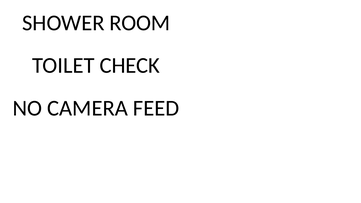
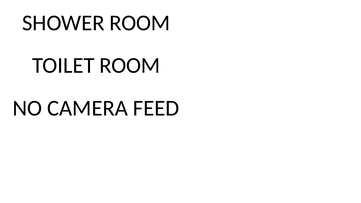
TOILET CHECK: CHECK -> ROOM
